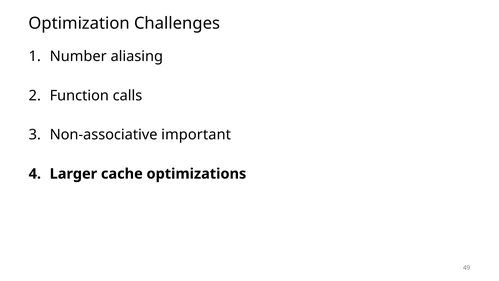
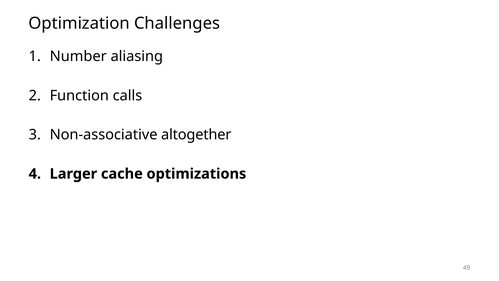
important: important -> altogether
